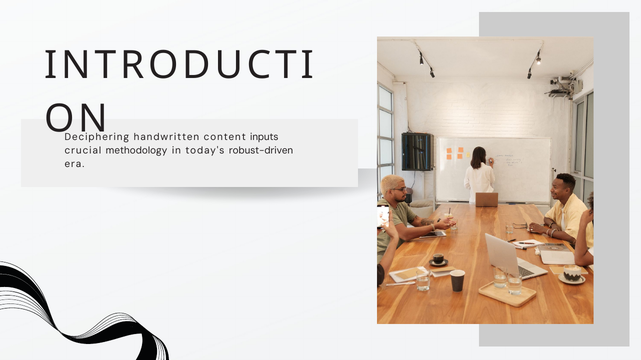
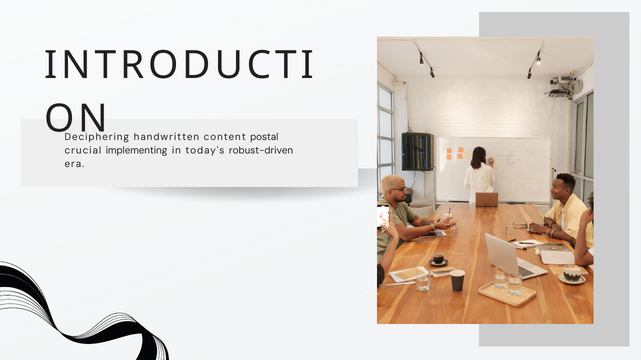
inputs: inputs -> postal
methodology: methodology -> implementing
